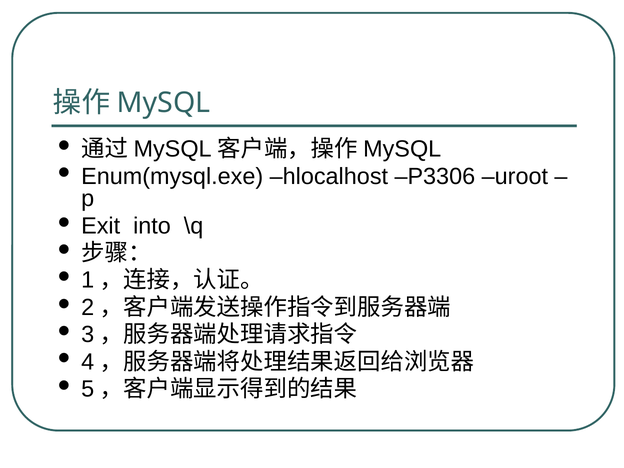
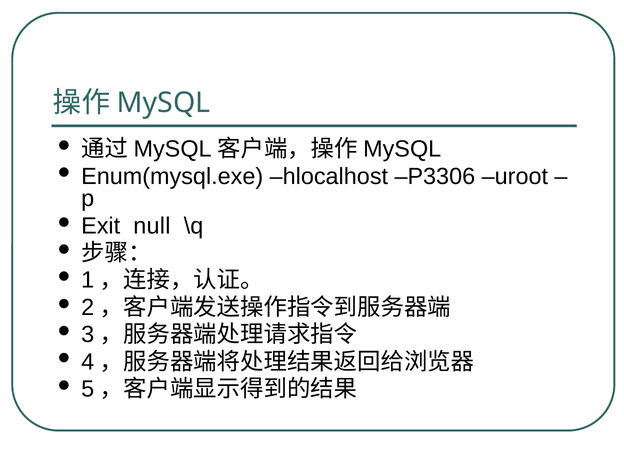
into: into -> null
